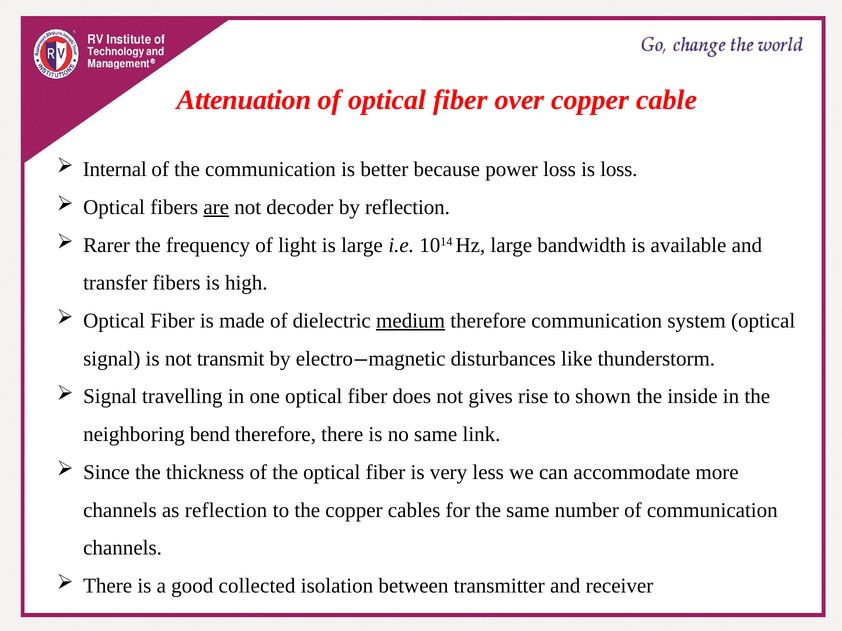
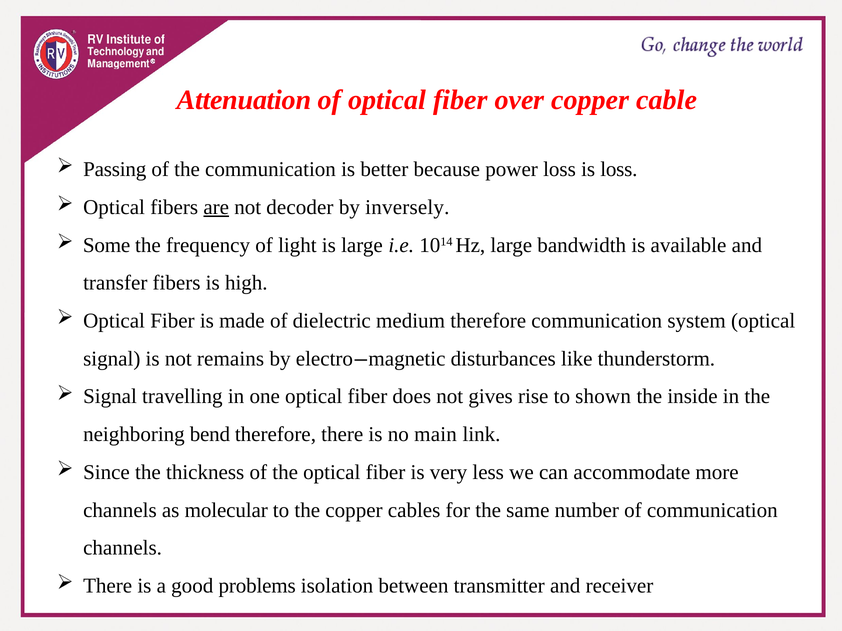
Internal: Internal -> Passing
by reflection: reflection -> inversely
Rarer: Rarer -> Some
medium underline: present -> none
transmit: transmit -> remains
no same: same -> main
as reflection: reflection -> molecular
collected: collected -> problems
